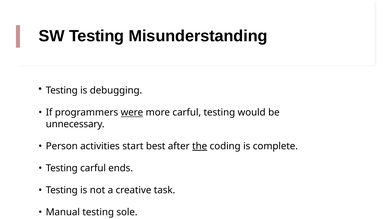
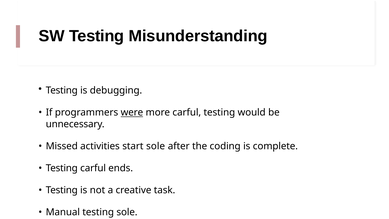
Person: Person -> Missed
start best: best -> sole
the underline: present -> none
